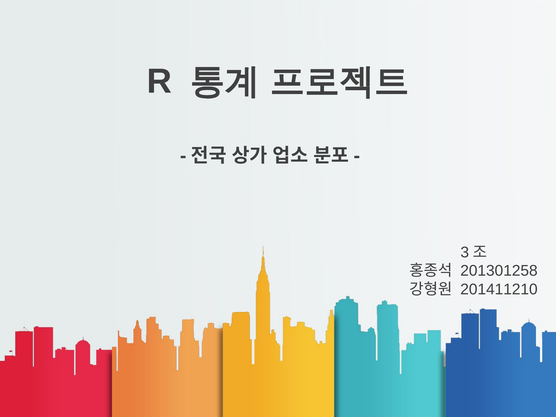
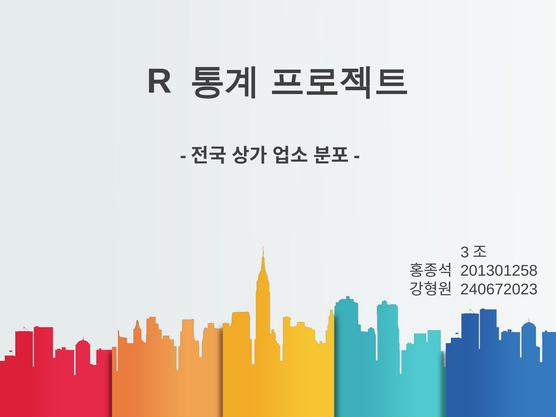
201411210: 201411210 -> 240672023
